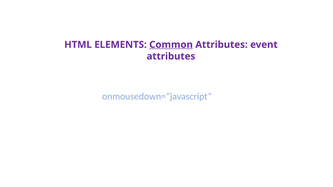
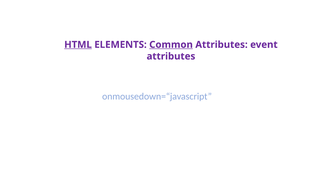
HTML underline: none -> present
